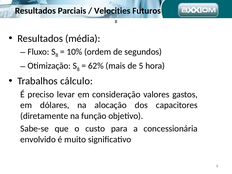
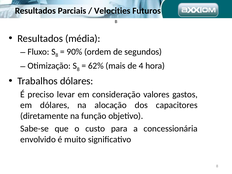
10%: 10% -> 90%
5: 5 -> 4
Trabalhos cálculo: cálculo -> dólares
